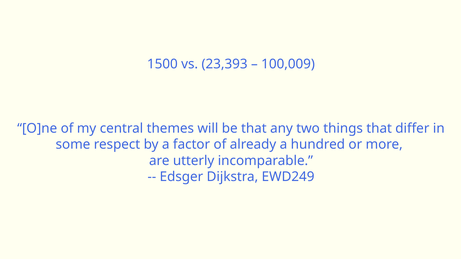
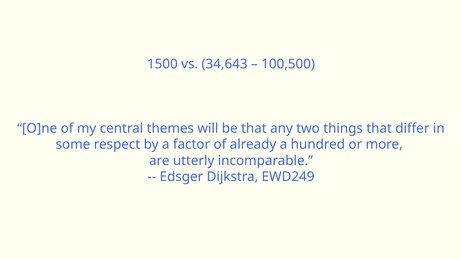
23,393: 23,393 -> 34,643
100,009: 100,009 -> 100,500
